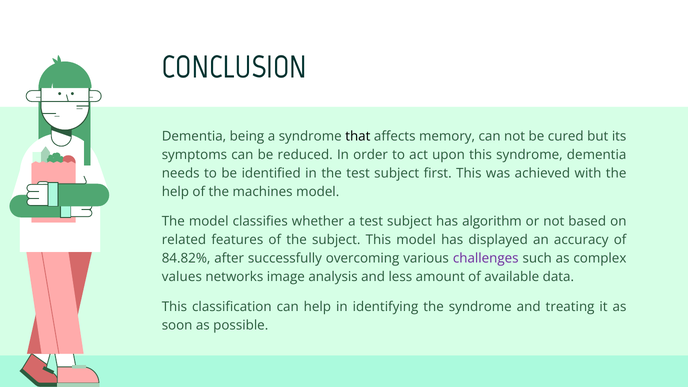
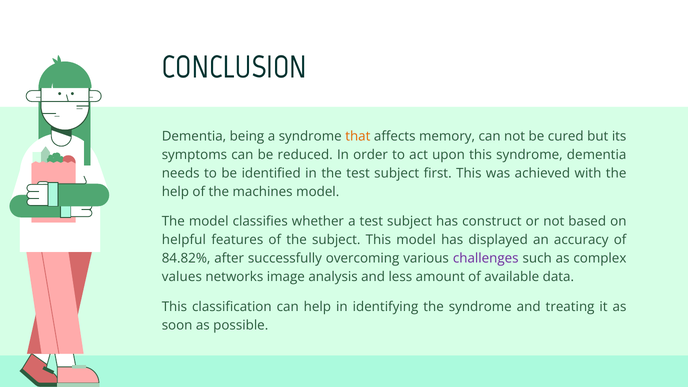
that colour: black -> orange
algorithm: algorithm -> construct
related: related -> helpful
